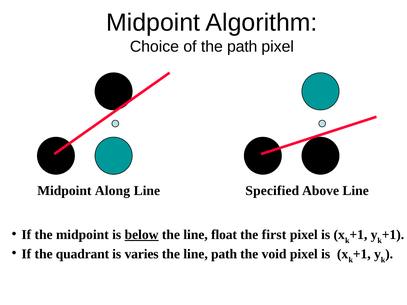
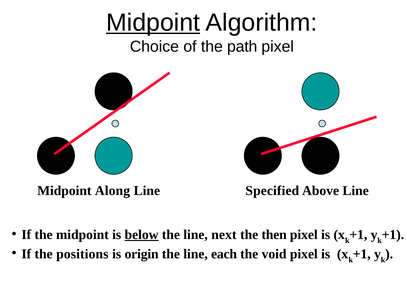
Midpoint at (153, 23) underline: none -> present
float: float -> next
first: first -> then
quadrant: quadrant -> positions
varies: varies -> origin
line path: path -> each
